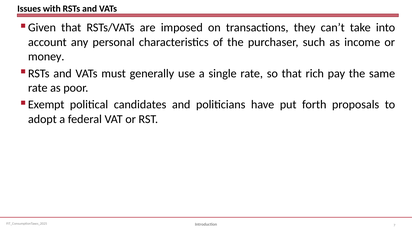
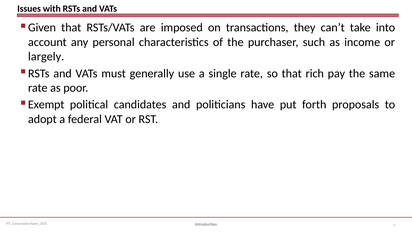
money: money -> largely
